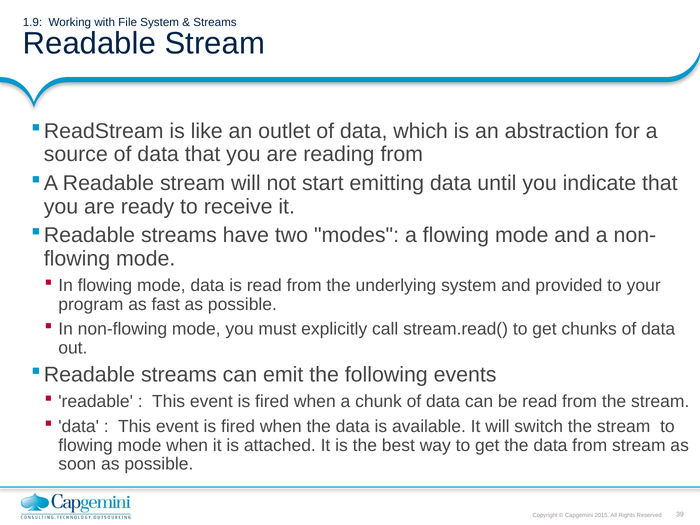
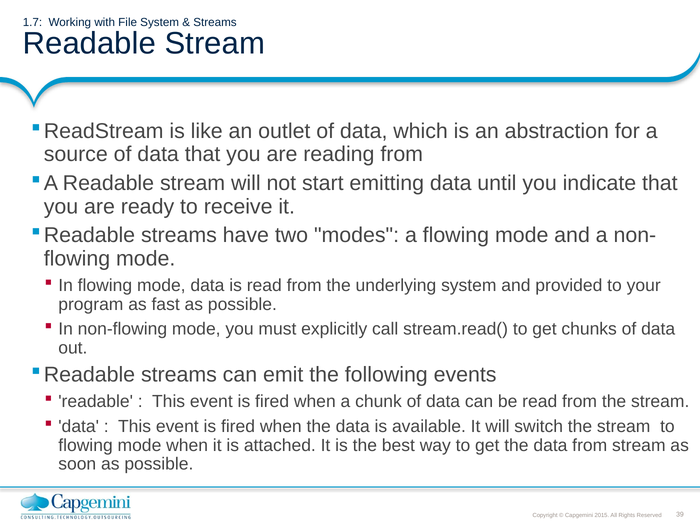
1.9: 1.9 -> 1.7
